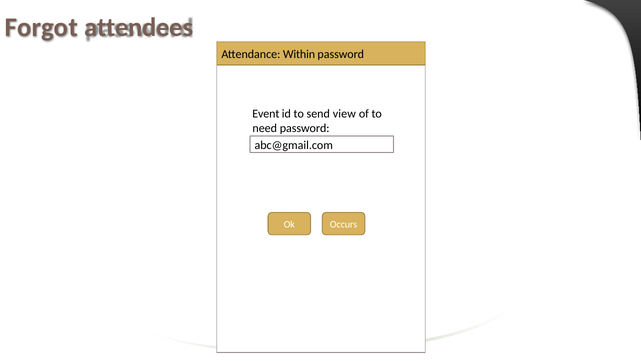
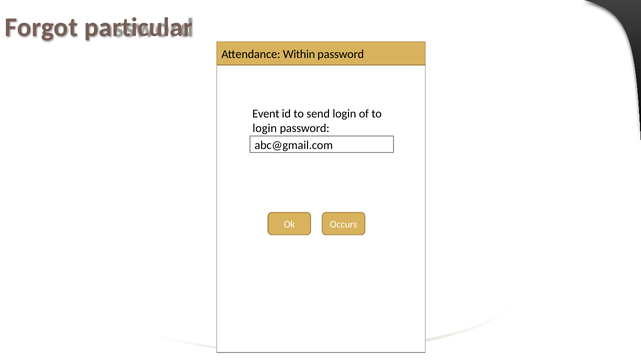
attendees: attendees -> particular
send view: view -> login
need at (265, 128): need -> login
